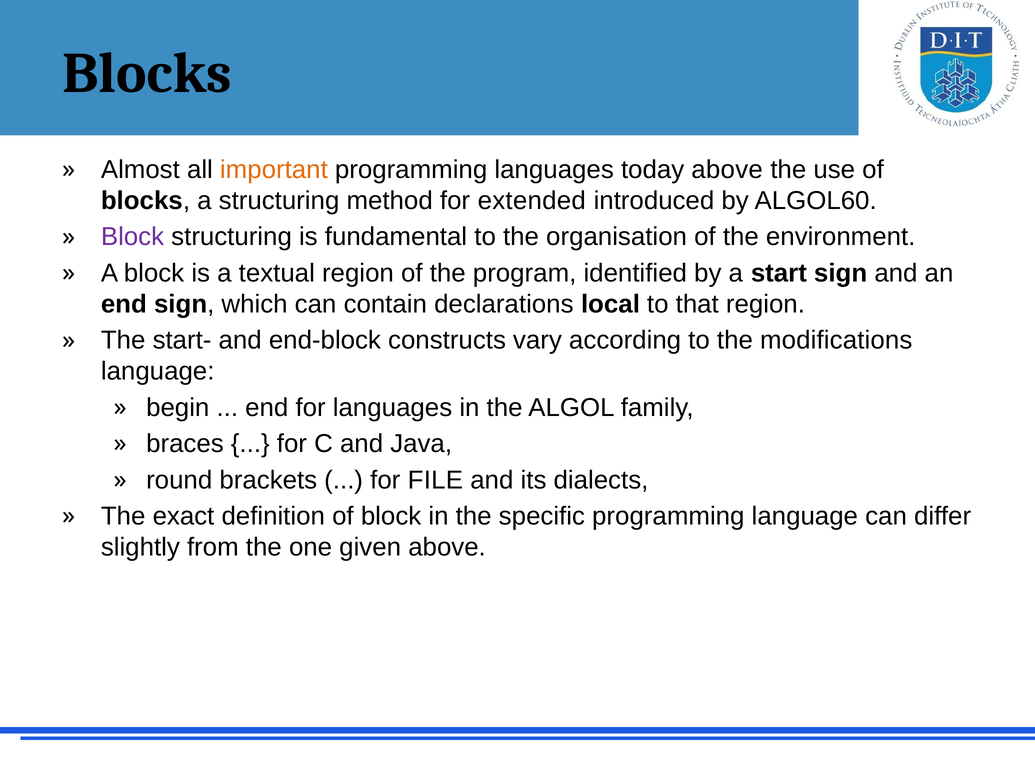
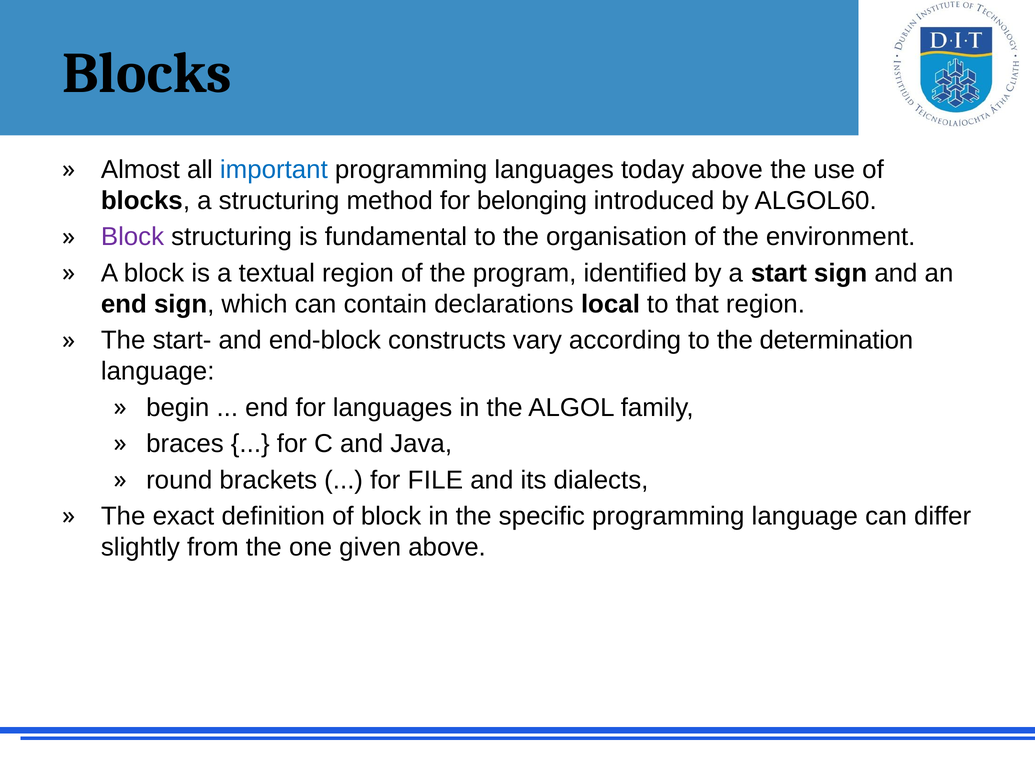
important colour: orange -> blue
extended: extended -> belonging
modifications: modifications -> determination
